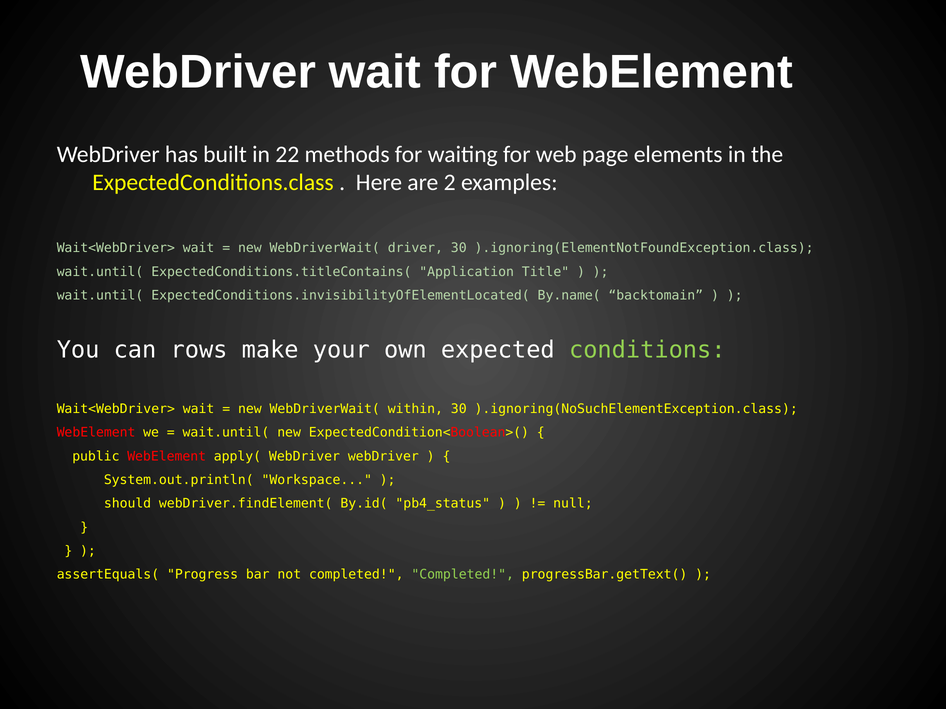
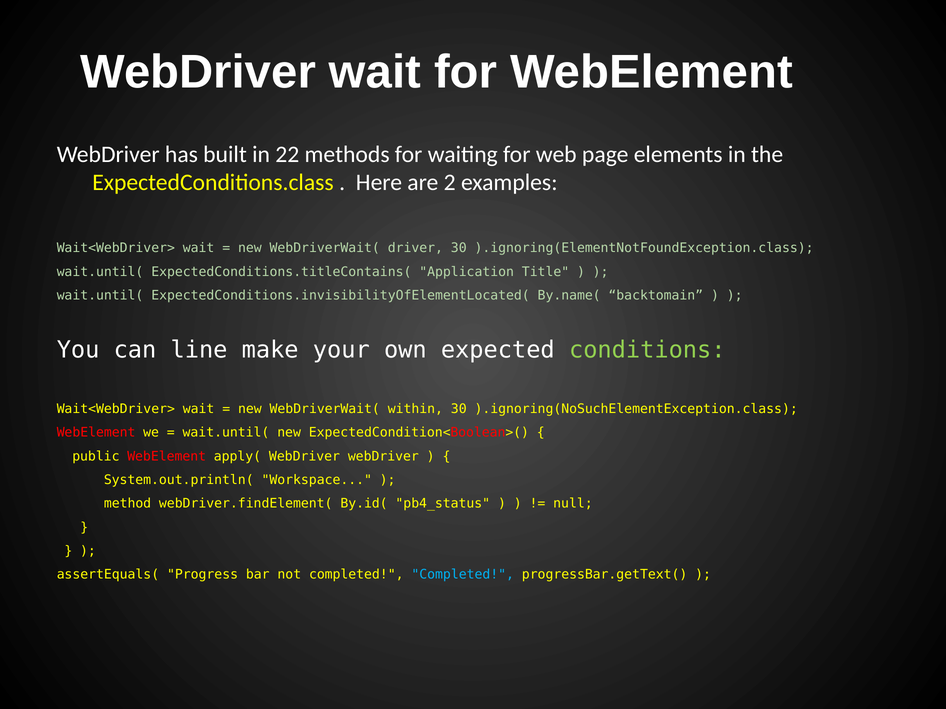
rows: rows -> line
should: should -> method
Completed at (463, 575) colour: light green -> light blue
